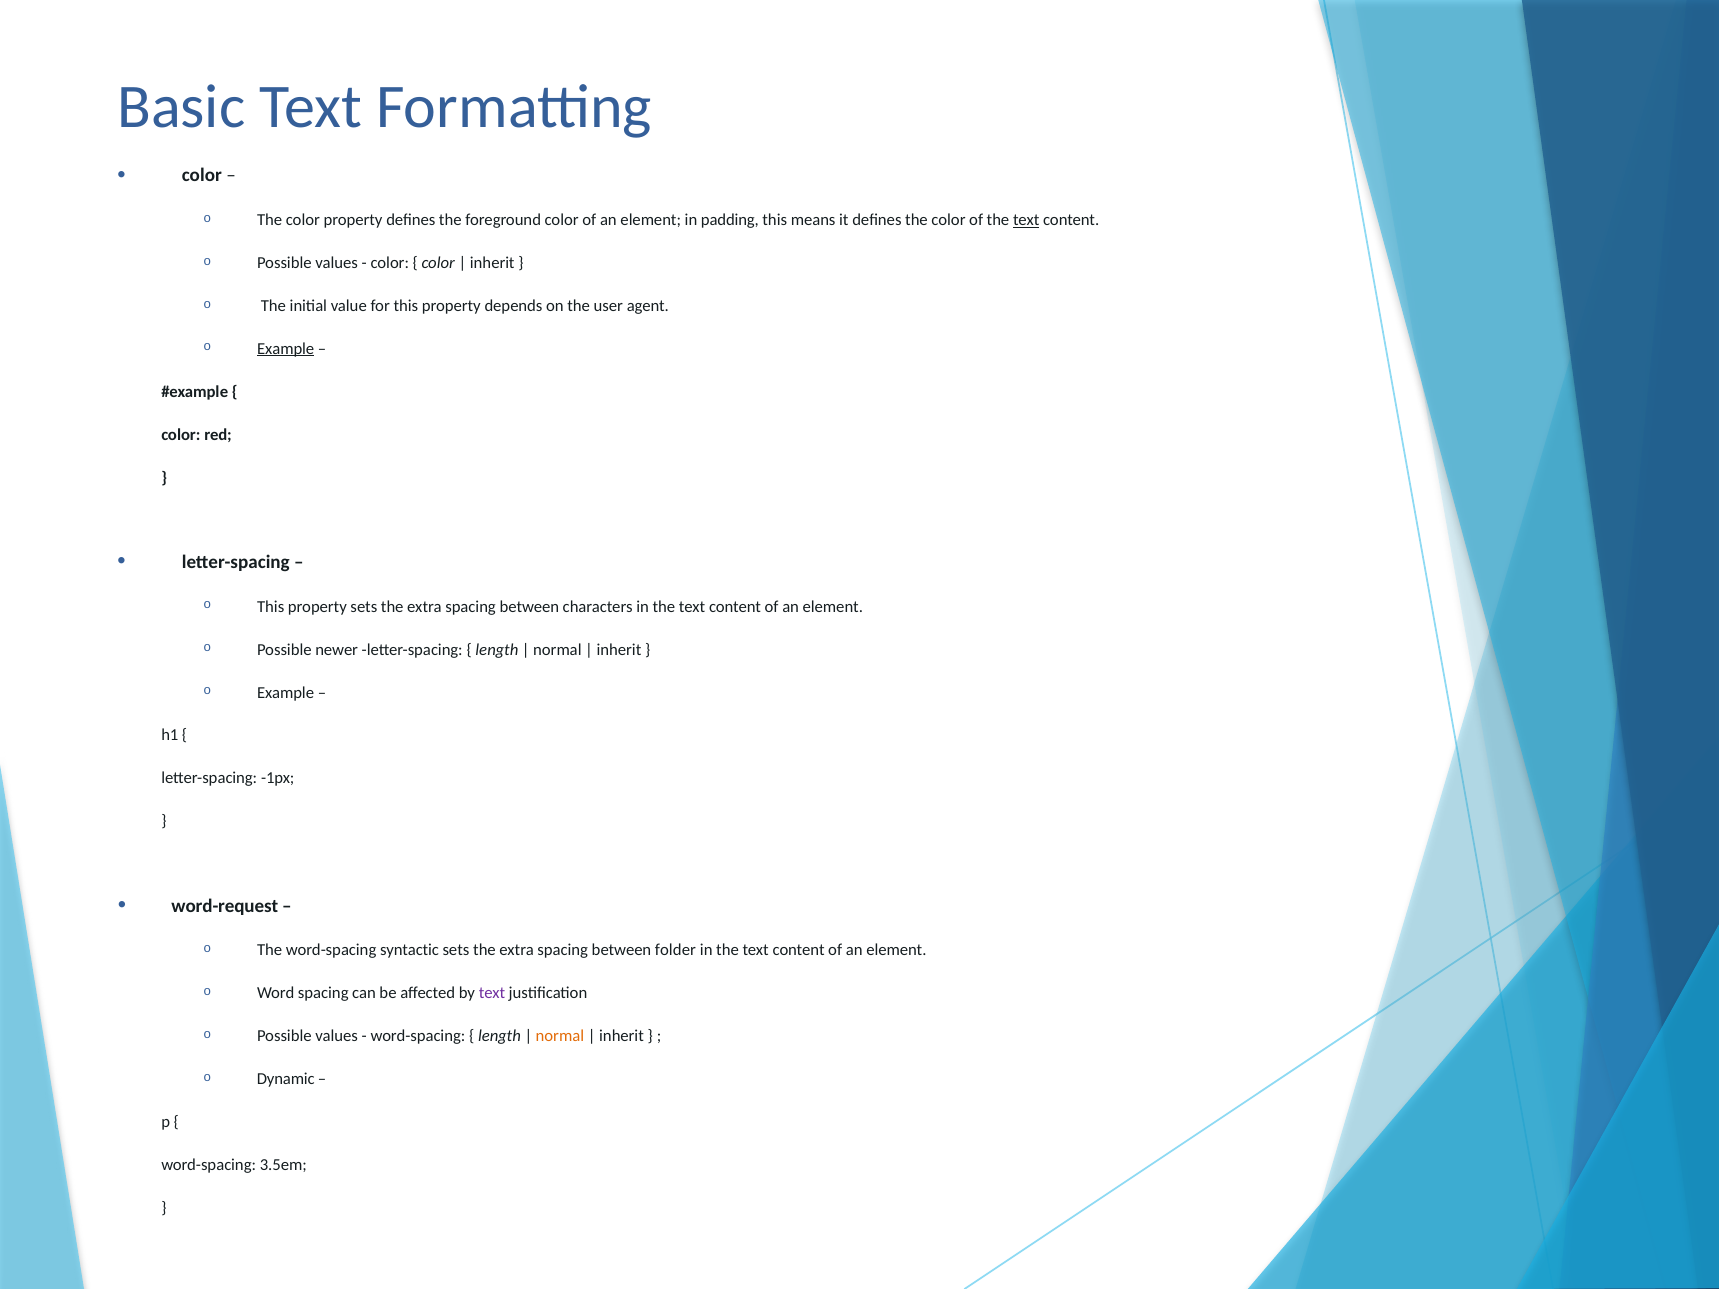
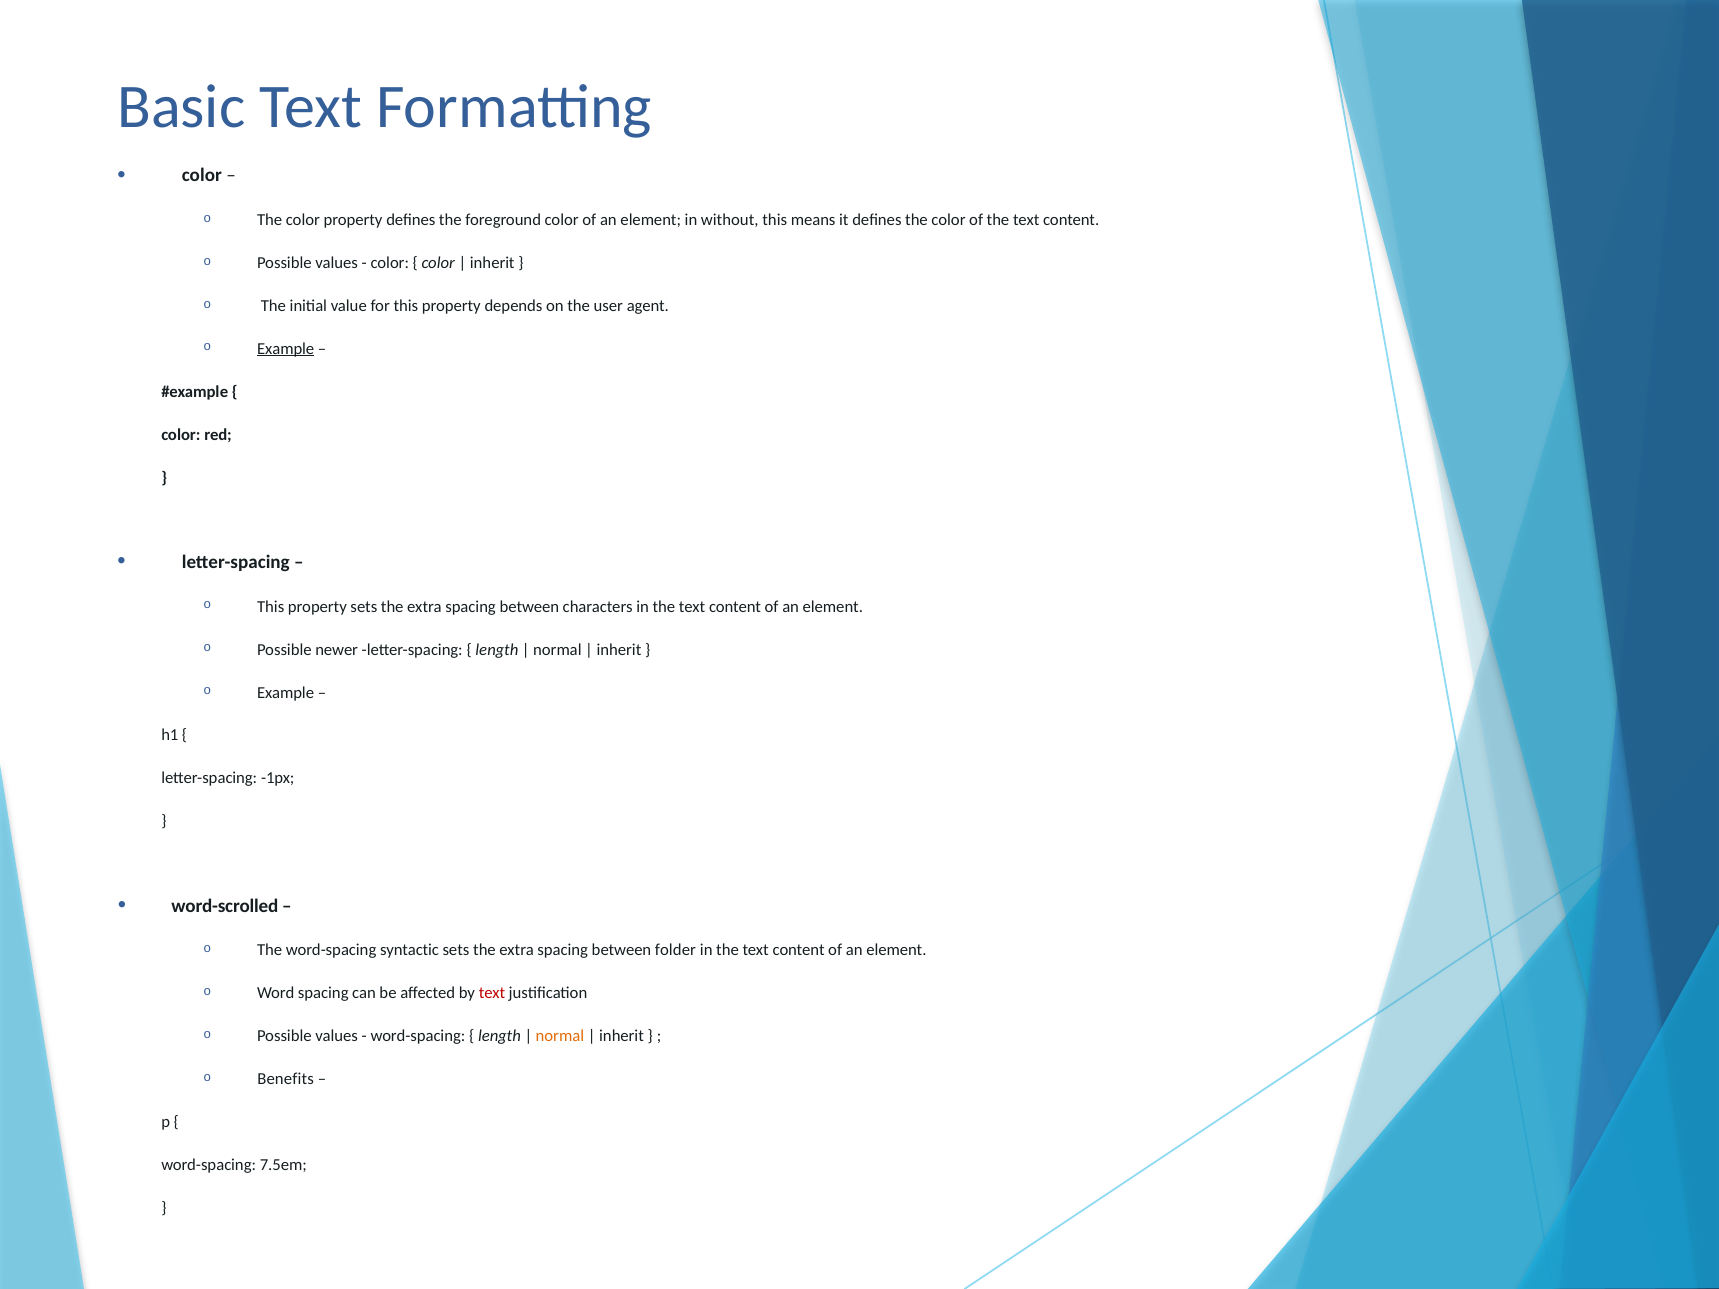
padding: padding -> without
text at (1026, 220) underline: present -> none
word-request: word-request -> word-scrolled
text at (492, 993) colour: purple -> red
Dynamic: Dynamic -> Benefits
3.5em: 3.5em -> 7.5em
